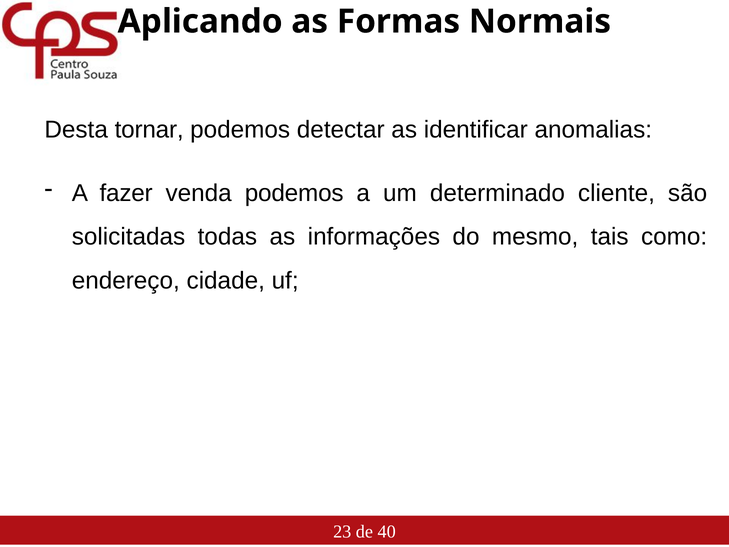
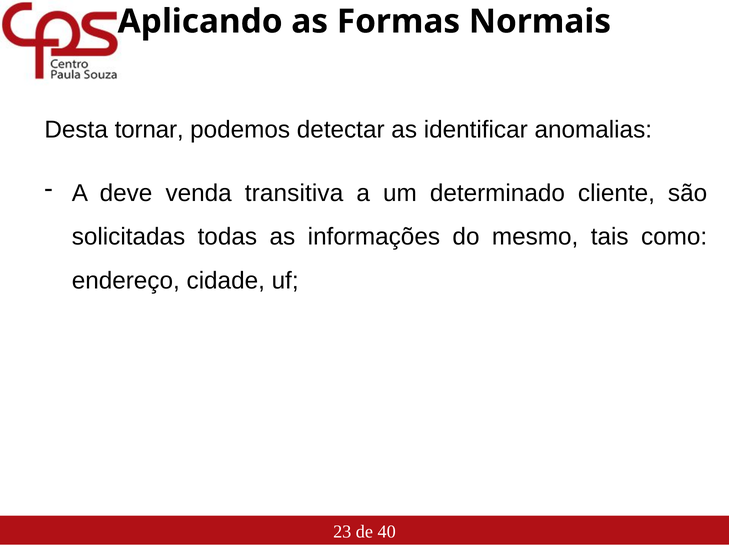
fazer: fazer -> deve
venda podemos: podemos -> transitiva
